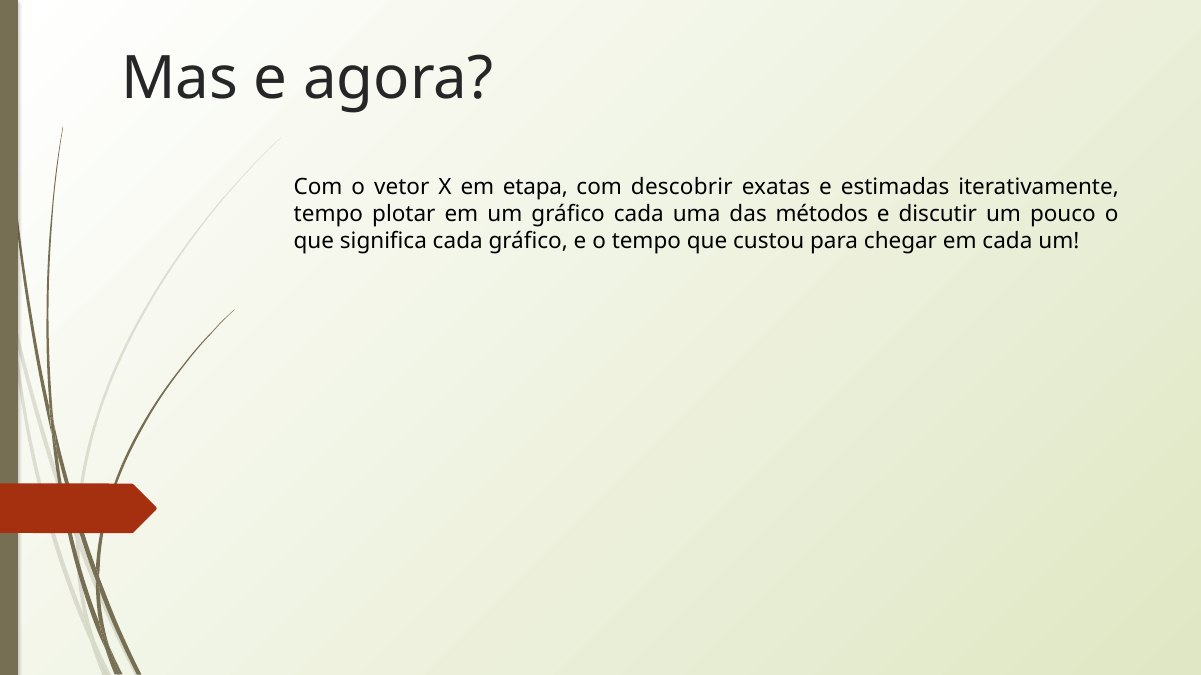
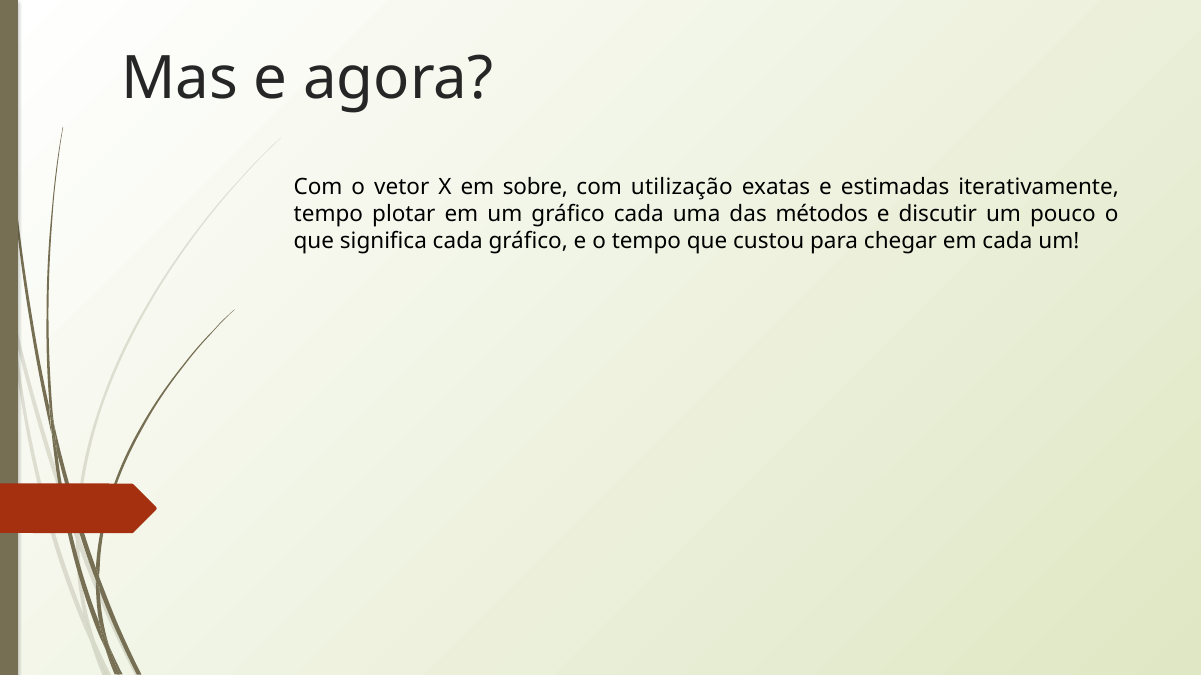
etapa: etapa -> sobre
descobrir: descobrir -> utilização
